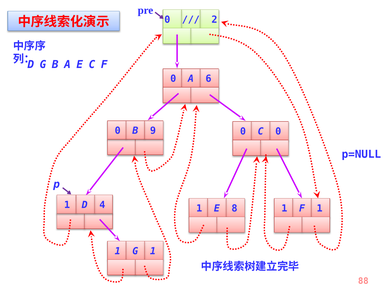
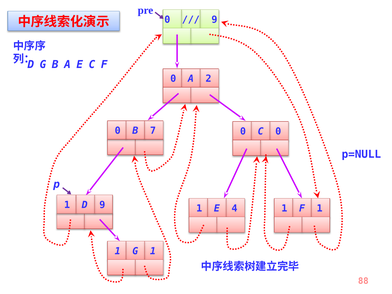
2 at (214, 20): 2 -> 9
6: 6 -> 2
9: 9 -> 7
D 4: 4 -> 9
8: 8 -> 4
